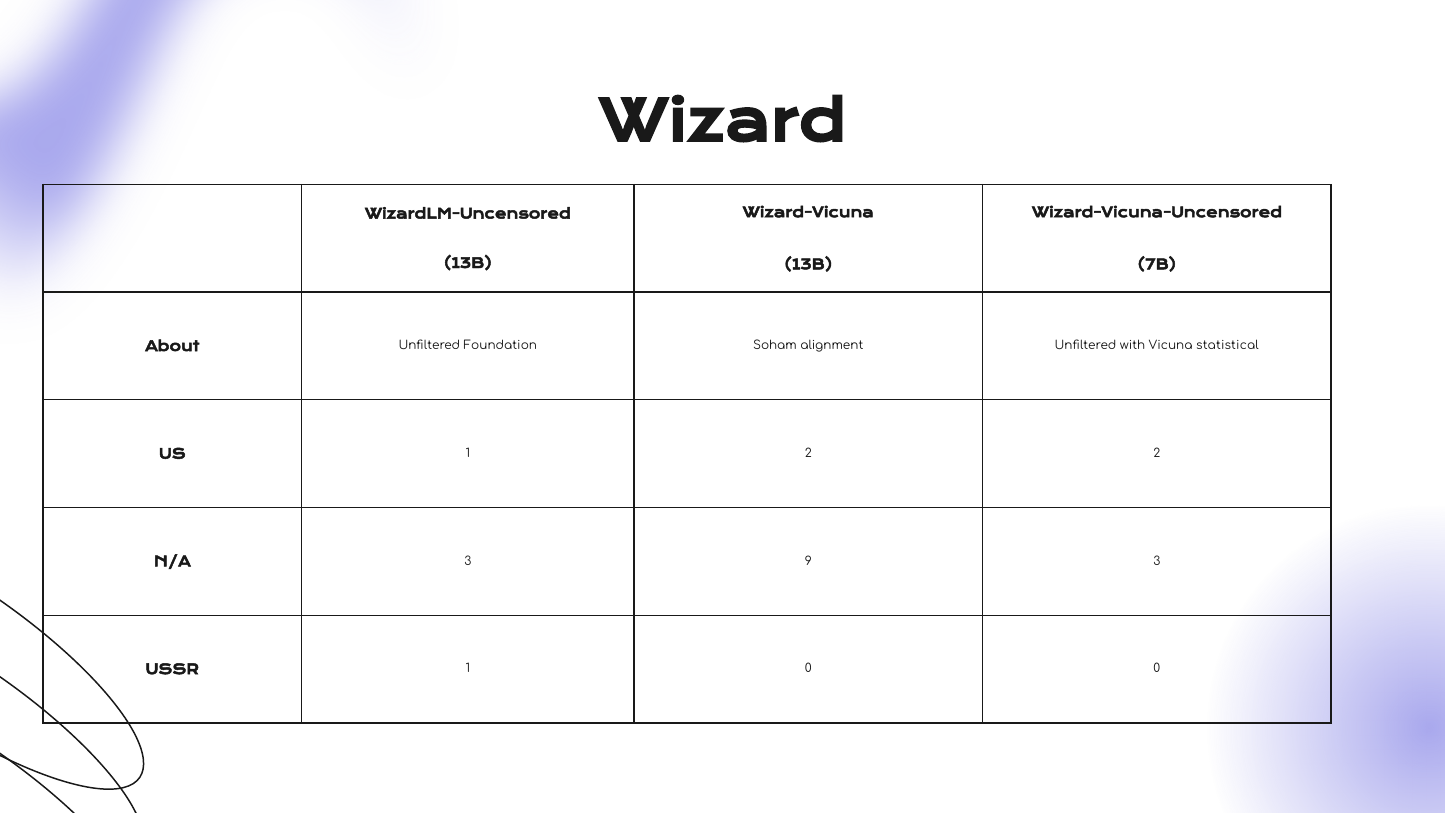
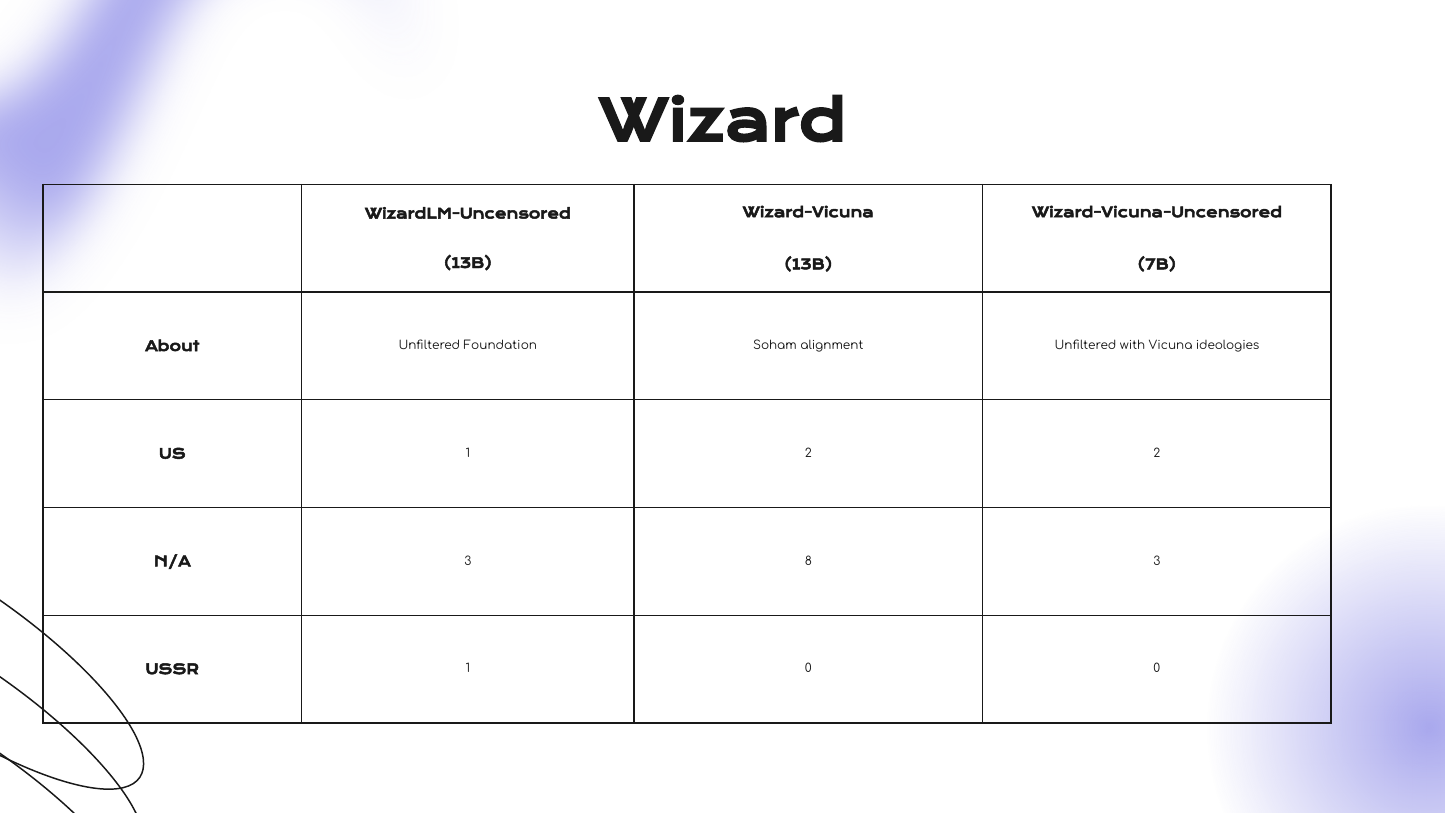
statistical: statistical -> ideologies
9: 9 -> 8
